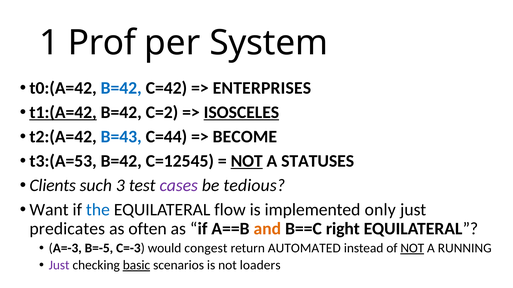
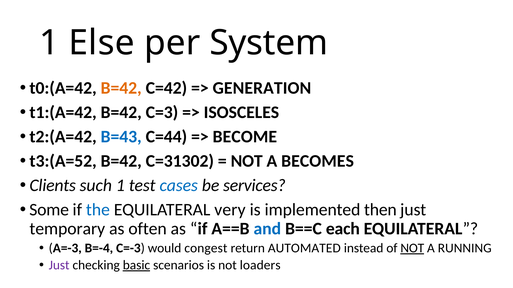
Prof: Prof -> Else
B=42 at (121, 88) colour: blue -> orange
ENTERPRISES: ENTERPRISES -> GENERATION
t1:(A=42 underline: present -> none
C=2: C=2 -> C=3
ISOSCELES underline: present -> none
t3:(A=53: t3:(A=53 -> t3:(A=52
C=12545: C=12545 -> C=31302
NOT at (247, 161) underline: present -> none
STATUSES: STATUSES -> BECOMES
such 3: 3 -> 1
cases colour: purple -> blue
tedious: tedious -> services
Want: Want -> Some
flow: flow -> very
only: only -> then
predicates: predicates -> temporary
and colour: orange -> blue
right: right -> each
B=-5: B=-5 -> B=-4
